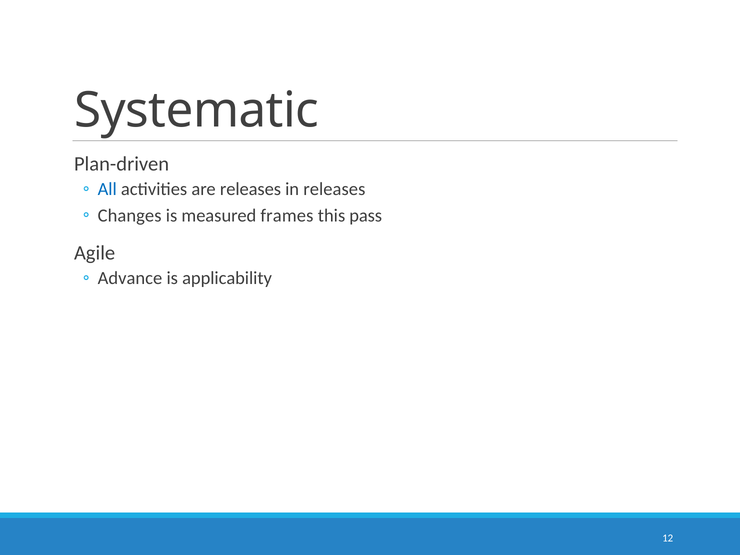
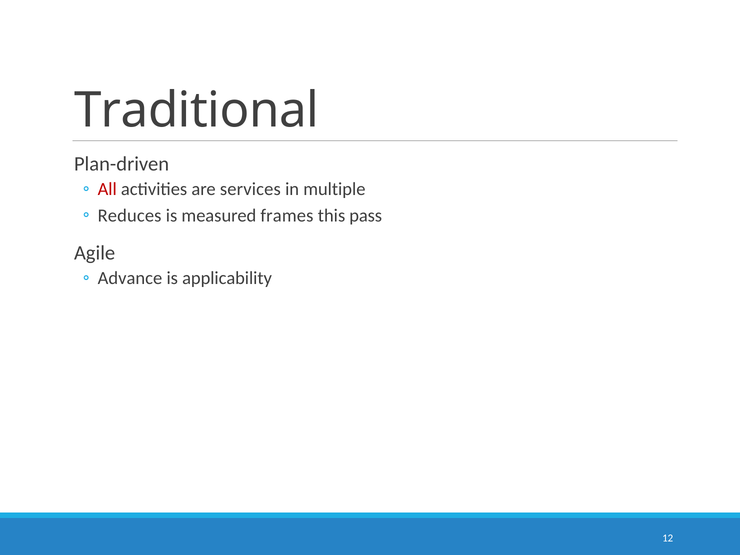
Systematic: Systematic -> Traditional
All colour: blue -> red
are releases: releases -> services
in releases: releases -> multiple
Changes: Changes -> Reduces
